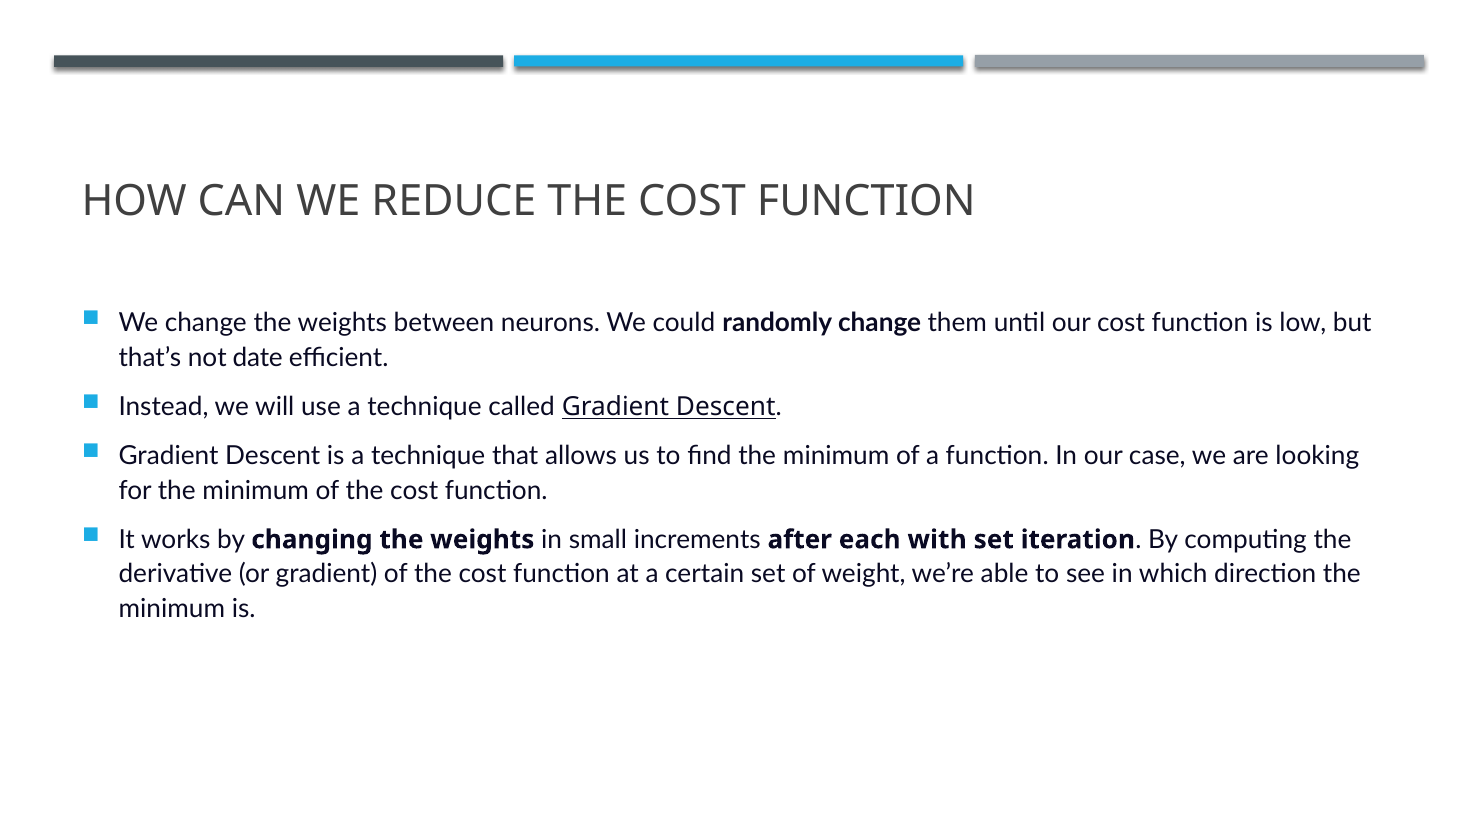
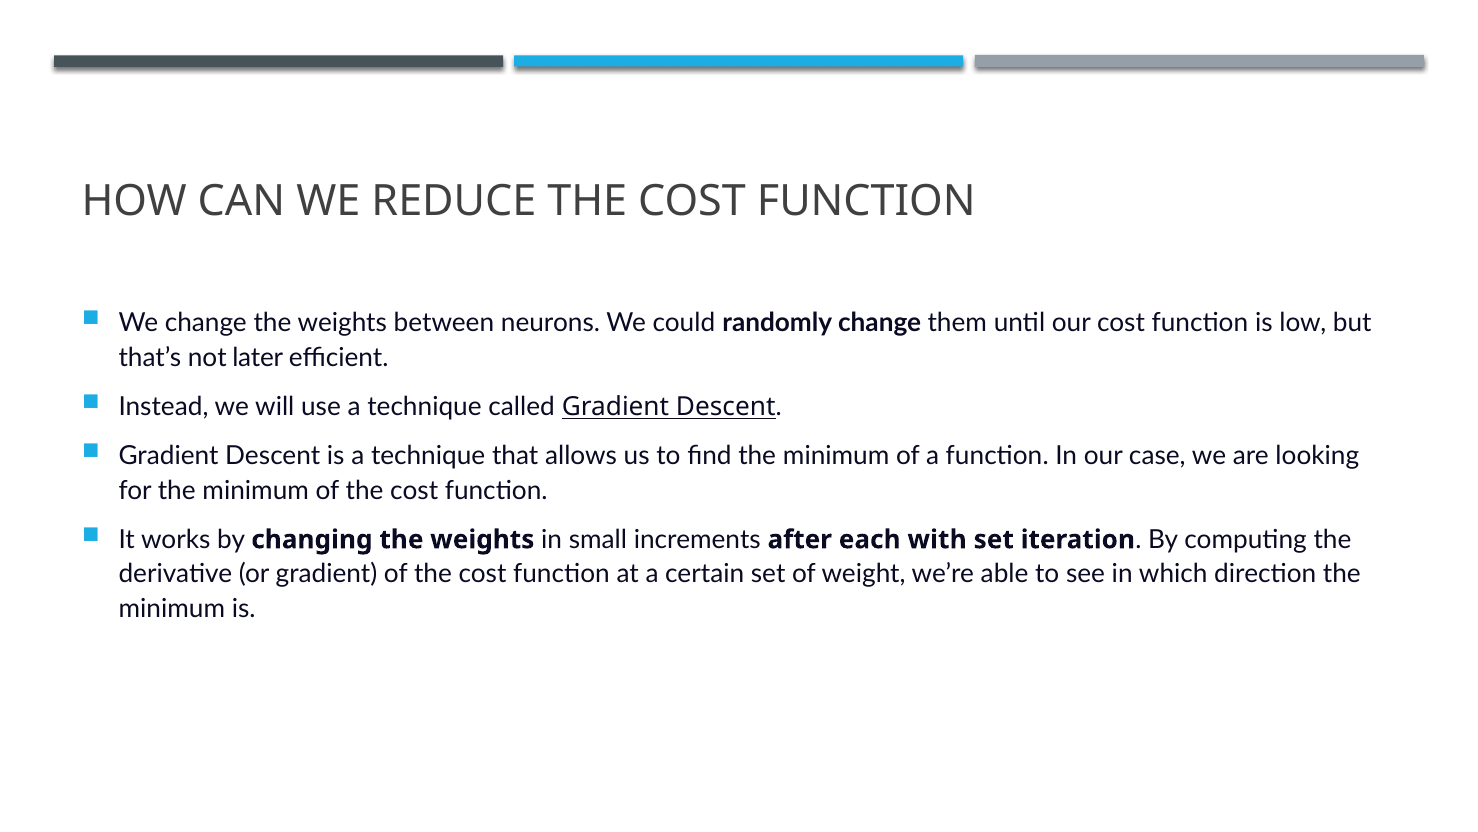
date: date -> later
